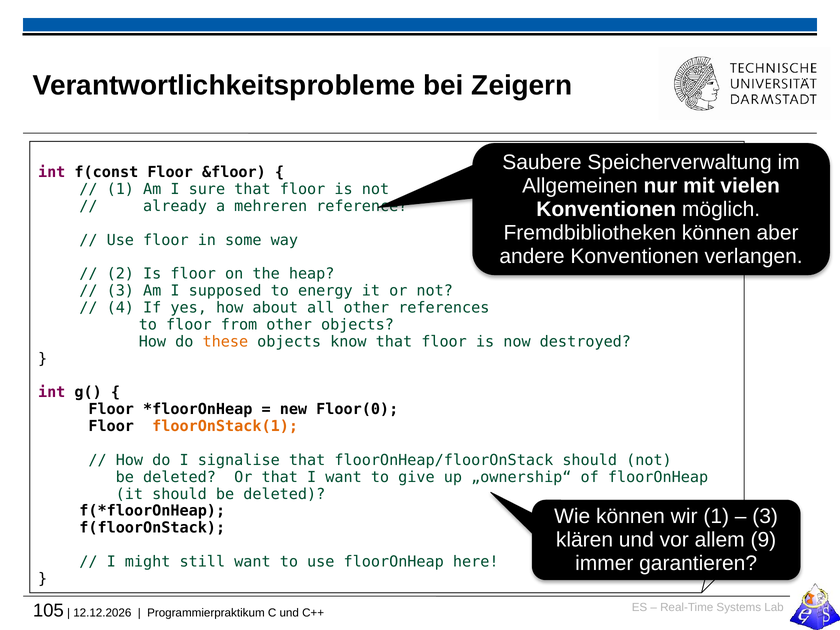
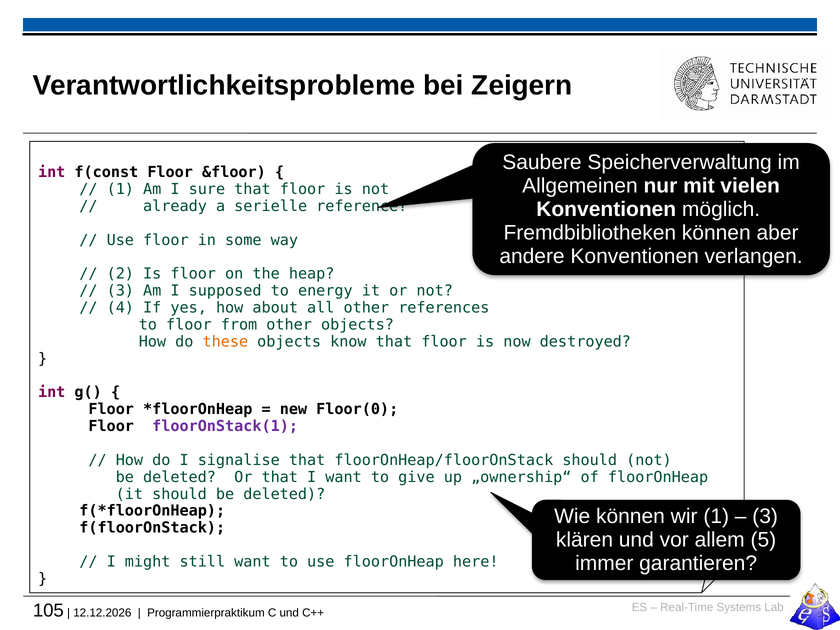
mehreren: mehreren -> serielle
floorOnStack(1 colour: orange -> purple
9: 9 -> 5
